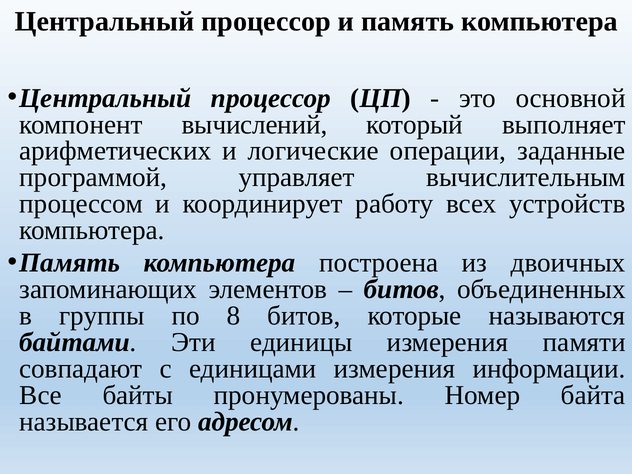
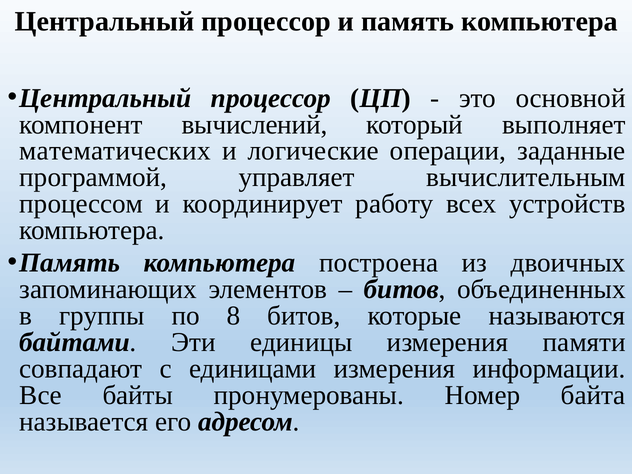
арифметических: арифметических -> математических
